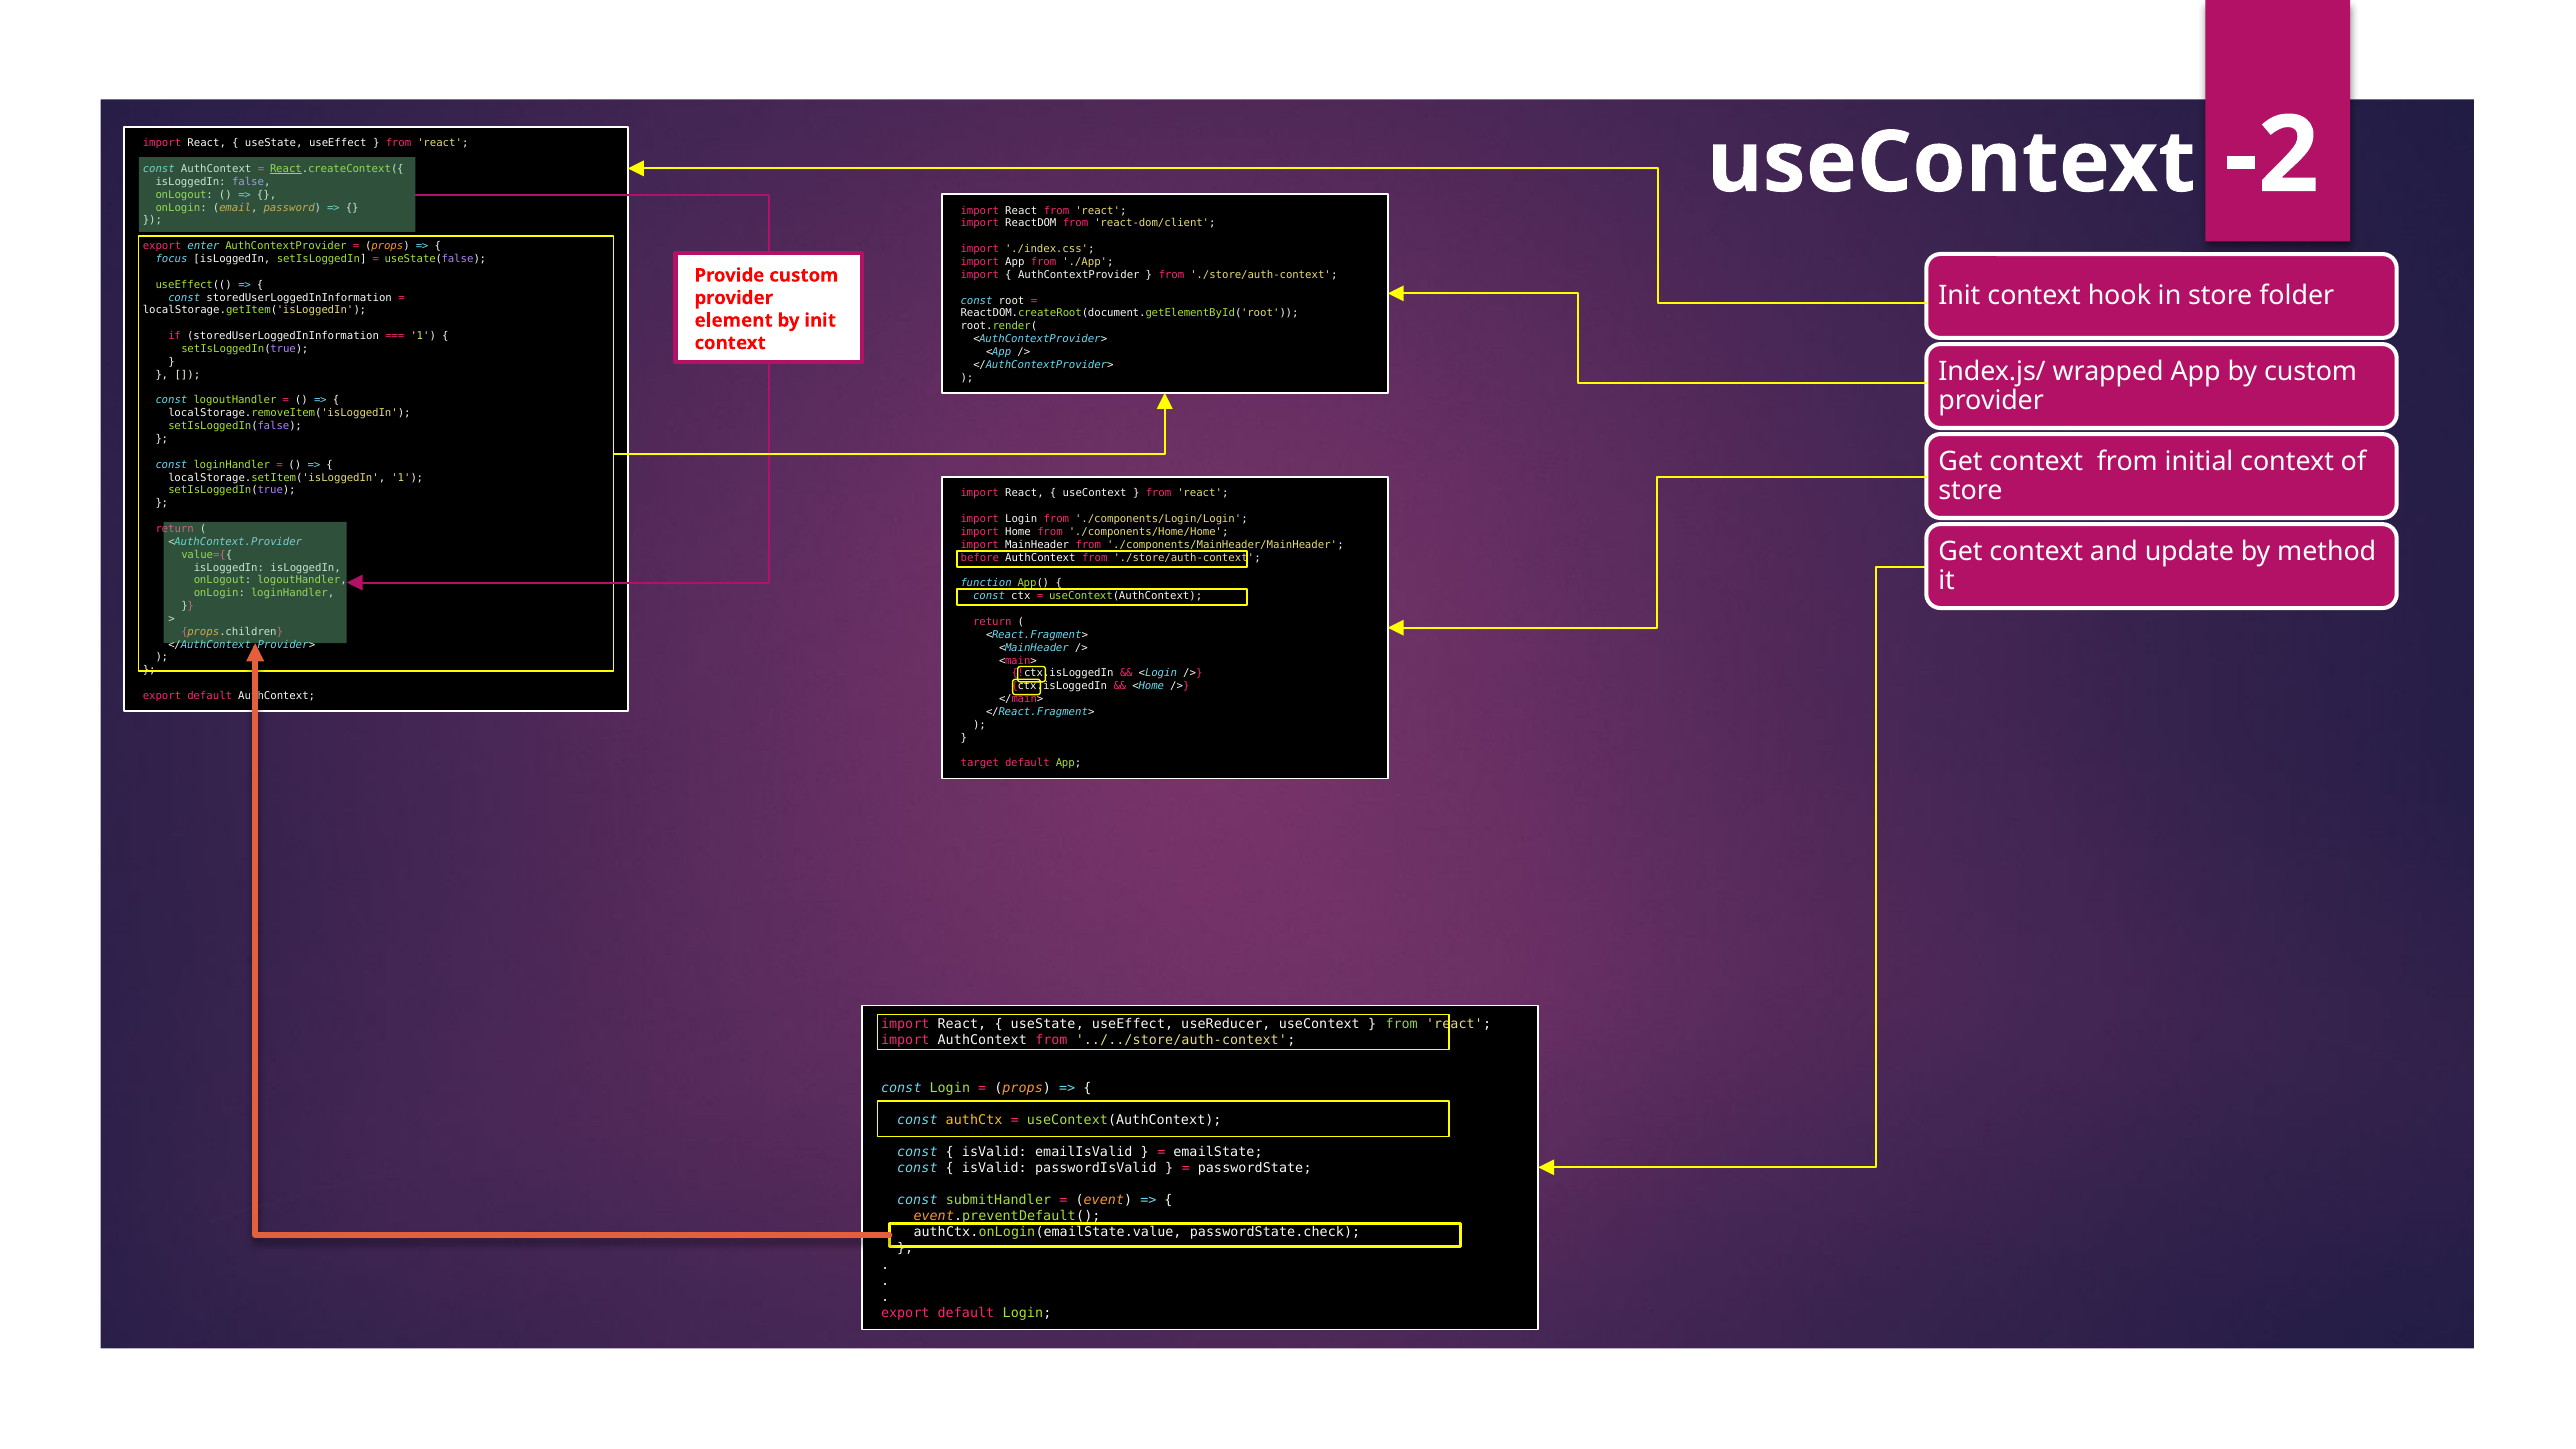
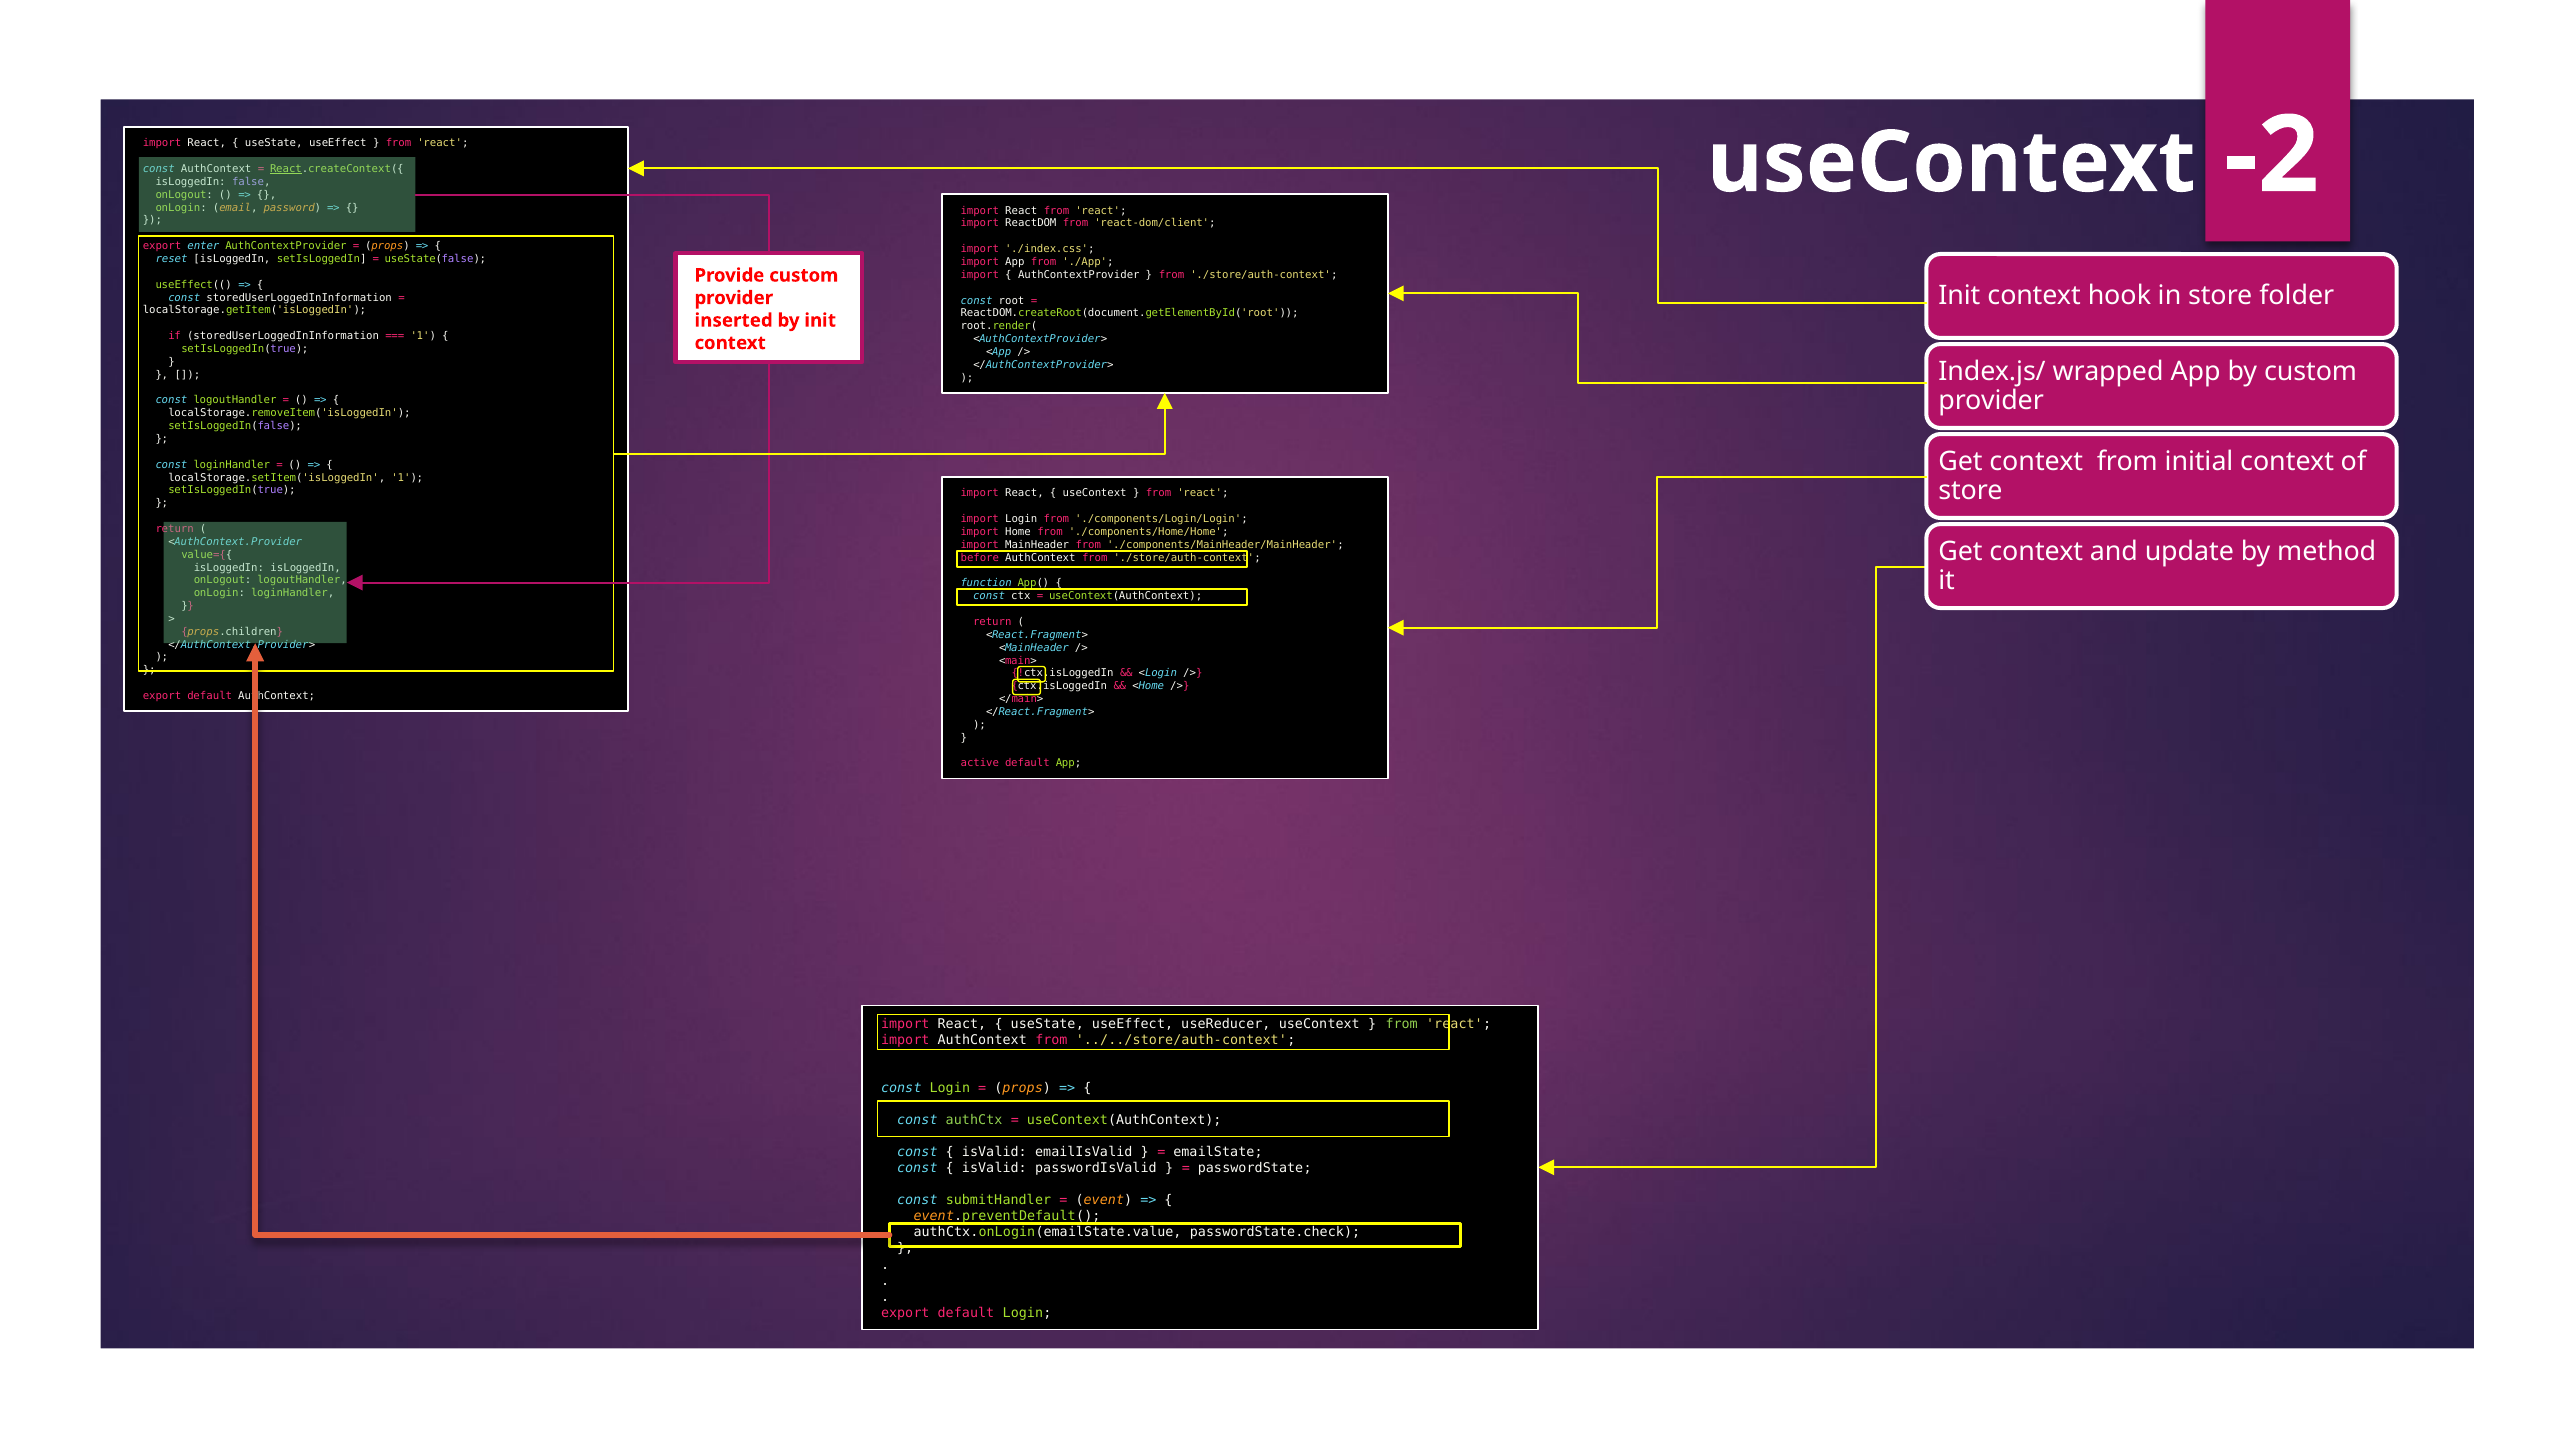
focus: focus -> reset
element: element -> inserted
target: target -> active
authCtx colour: yellow -> light green
